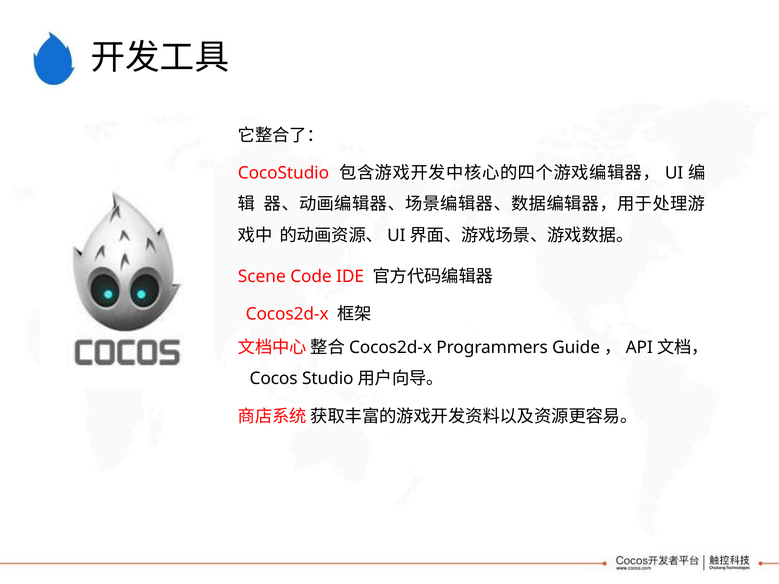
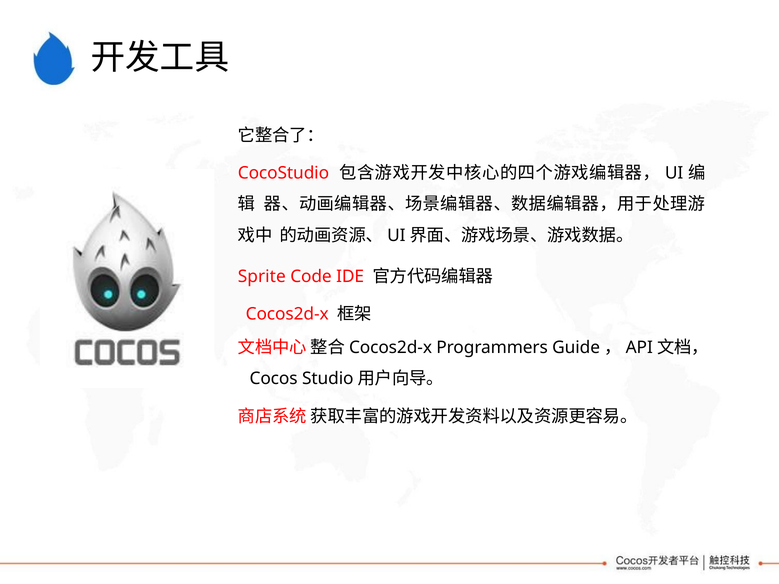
Scene: Scene -> Sprite
